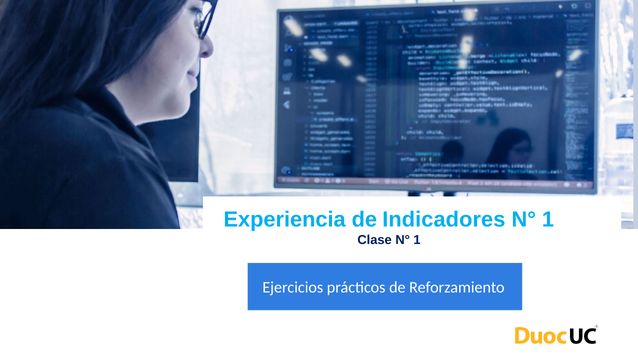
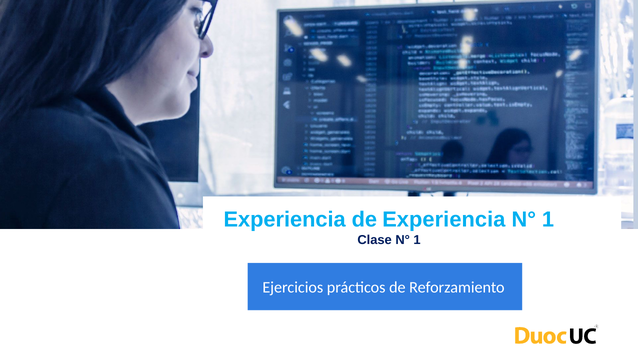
de Indicadores: Indicadores -> Experiencia
